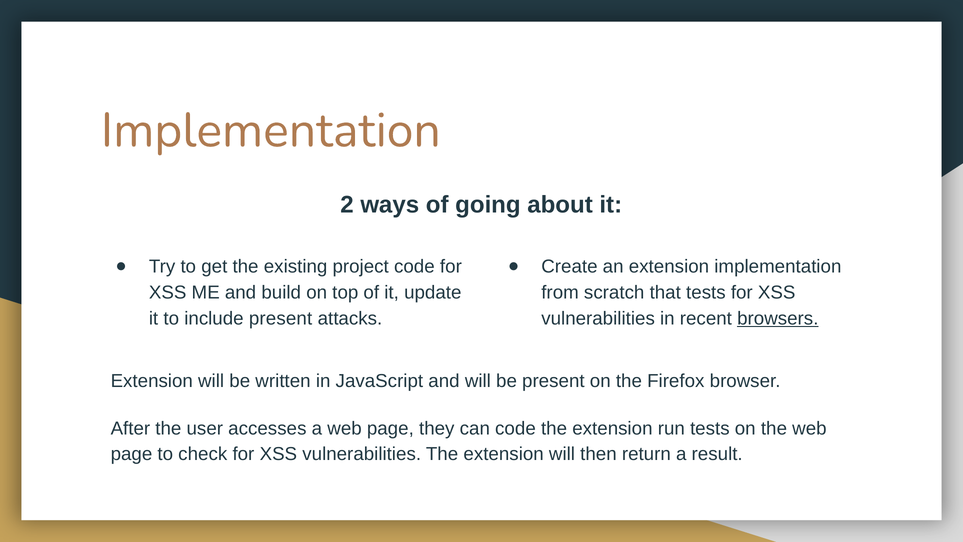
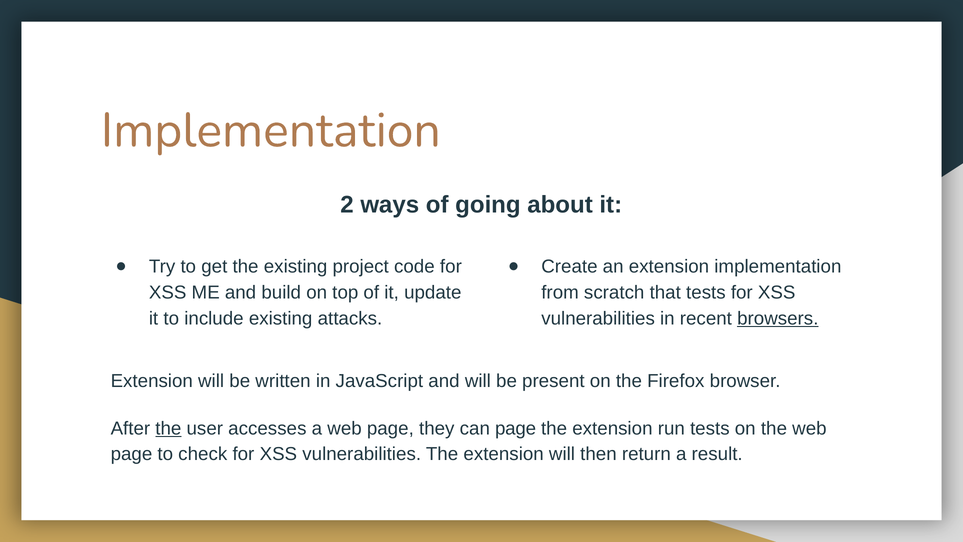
include present: present -> existing
the at (168, 428) underline: none -> present
can code: code -> page
